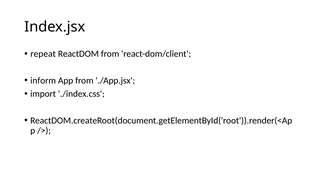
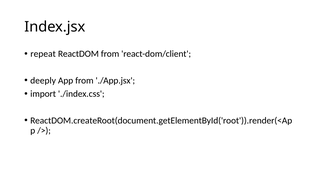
inform: inform -> deeply
